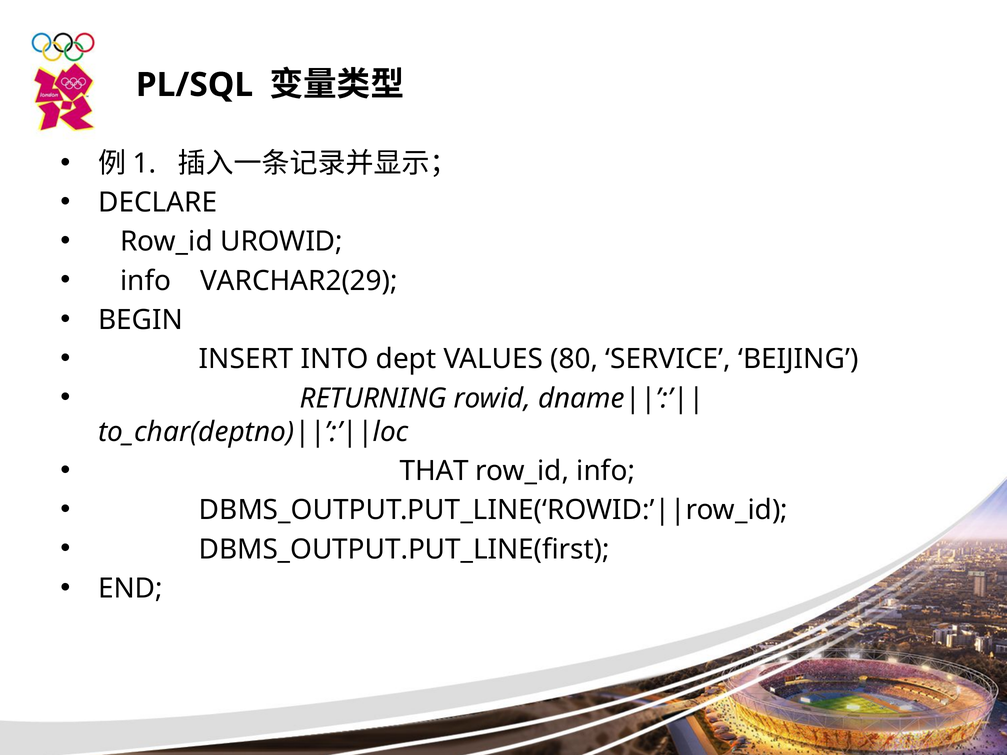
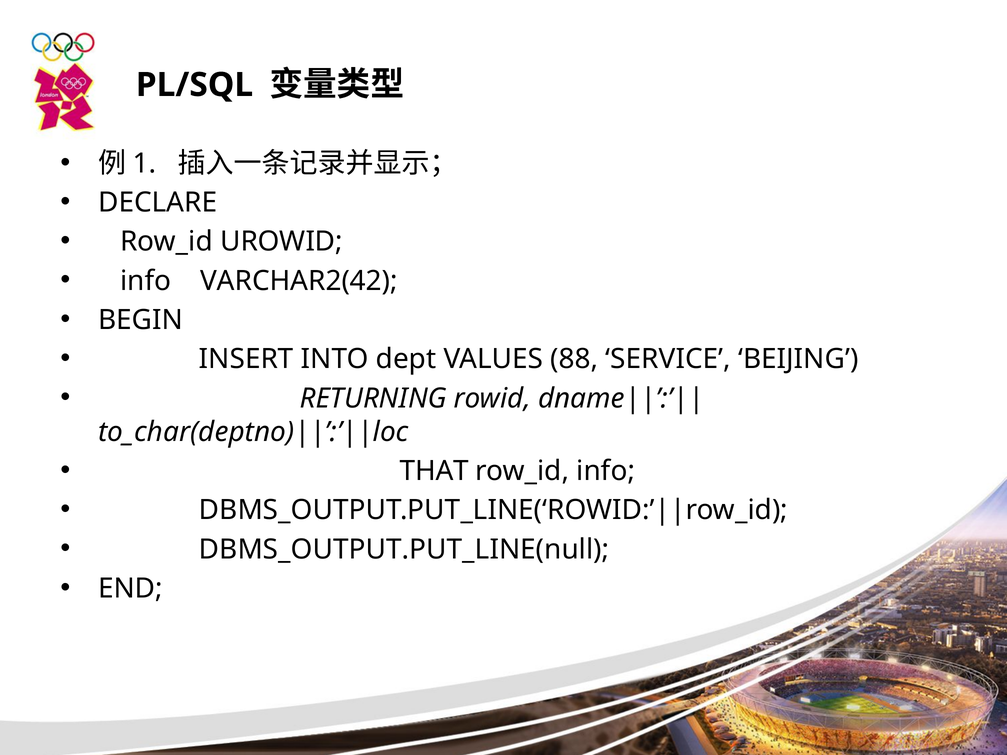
VARCHAR2(29: VARCHAR2(29 -> VARCHAR2(42
80: 80 -> 88
DBMS_OUTPUT.PUT_LINE(first: DBMS_OUTPUT.PUT_LINE(first -> DBMS_OUTPUT.PUT_LINE(null
